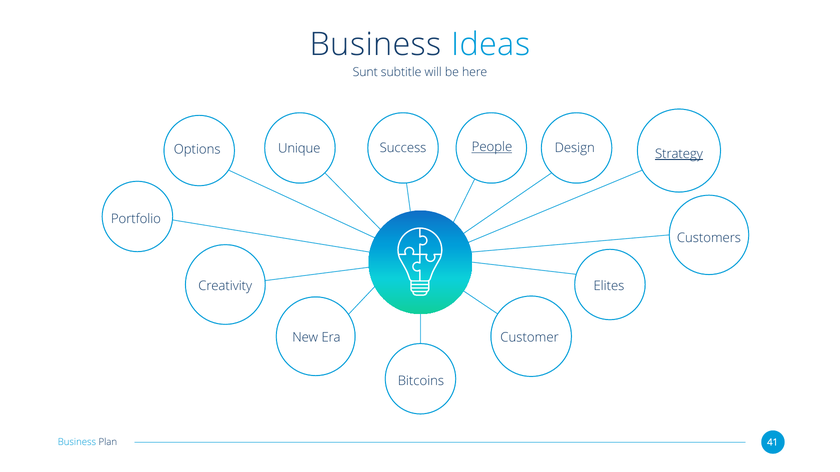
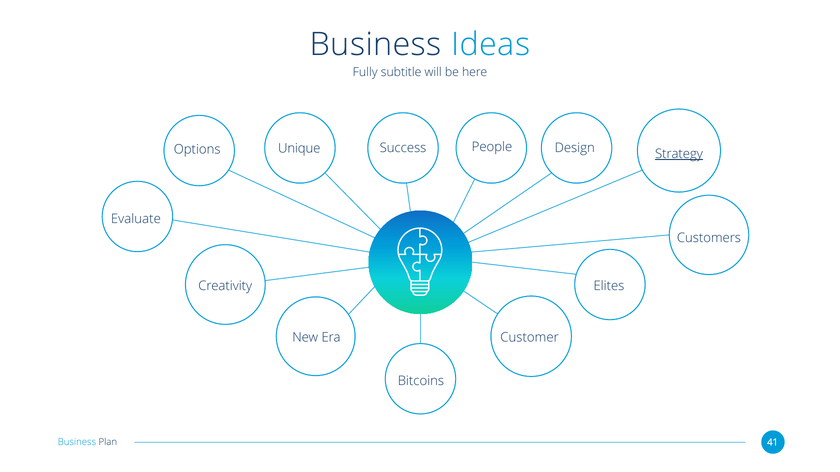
Sunt: Sunt -> Fully
People underline: present -> none
Portfolio: Portfolio -> Evaluate
